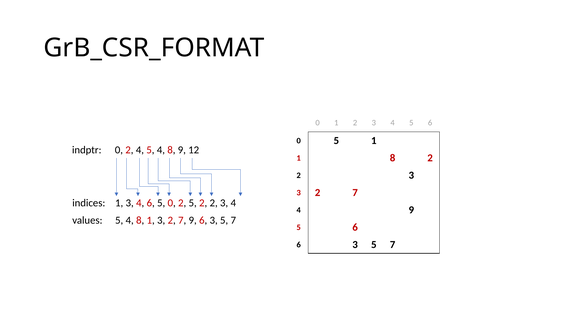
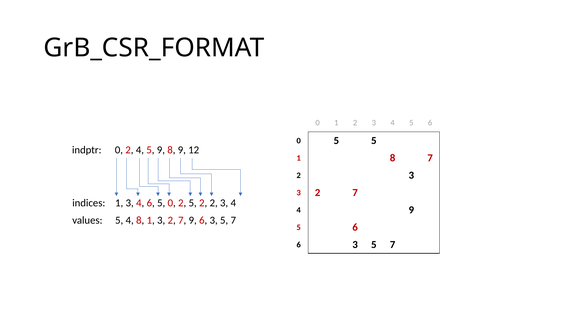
5 1: 1 -> 5
4 5 4: 4 -> 9
8 2: 2 -> 7
